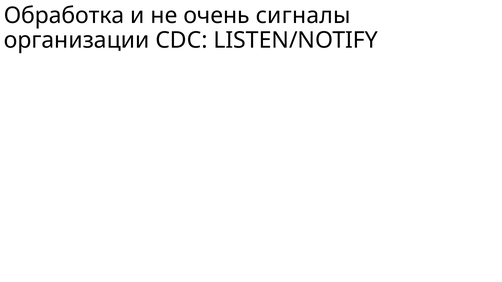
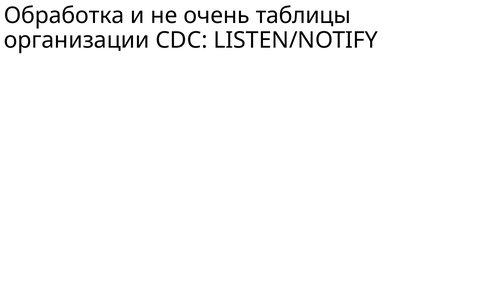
сигналы: сигналы -> таблицы
